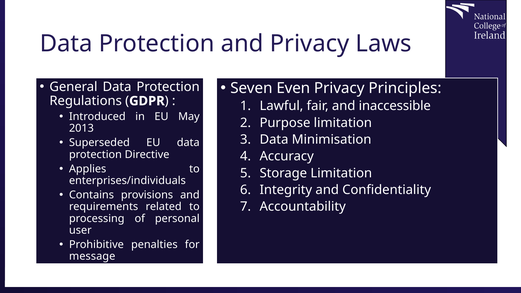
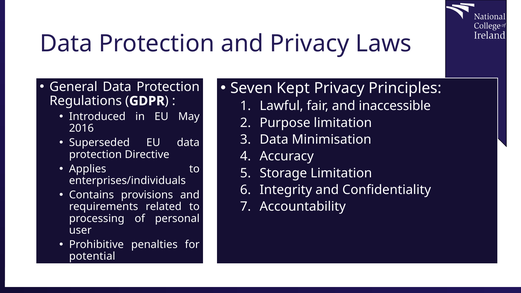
Even: Even -> Kept
2013: 2013 -> 2016
message: message -> potential
